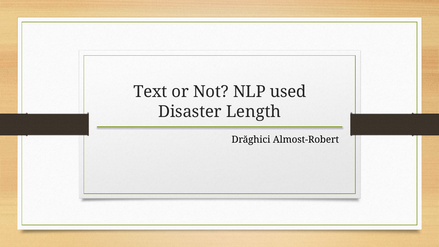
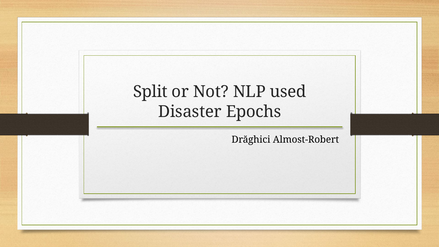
Text: Text -> Split
Length: Length -> Epochs
